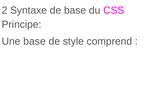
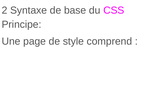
Une base: base -> page
